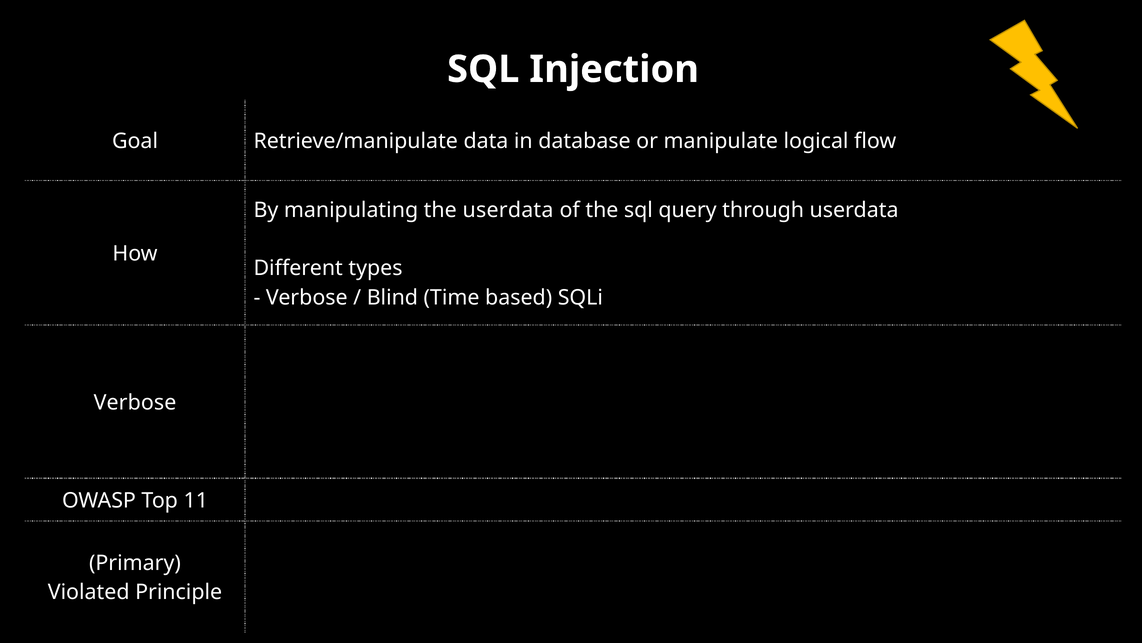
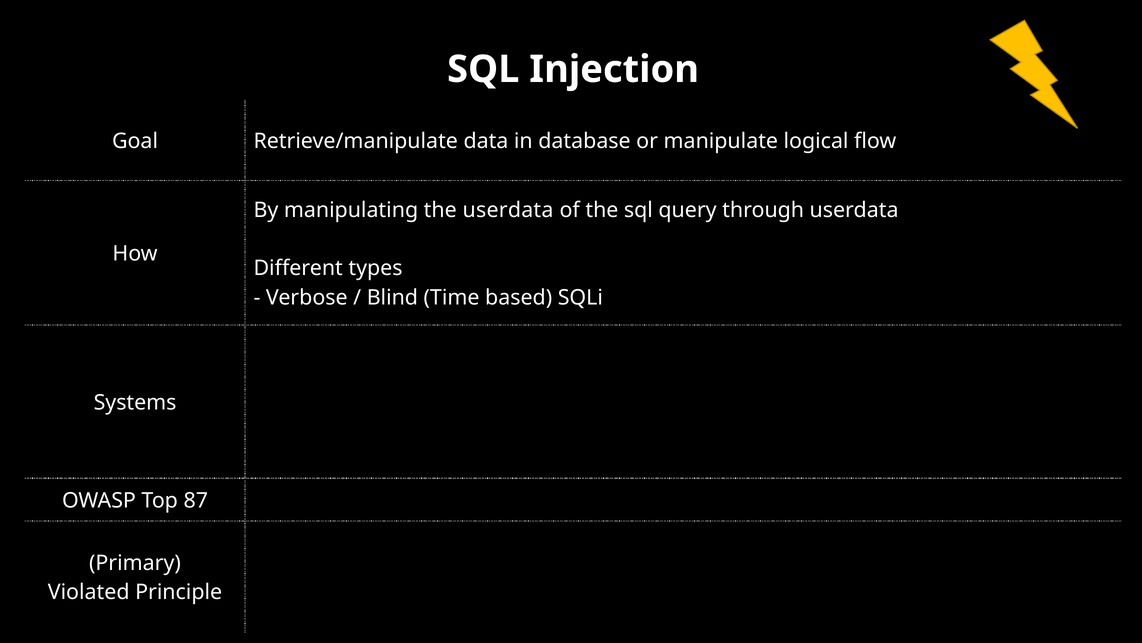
Verbose at (135, 402): Verbose -> Systems
11: 11 -> 87
